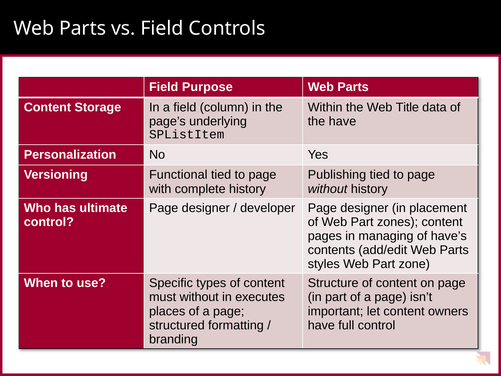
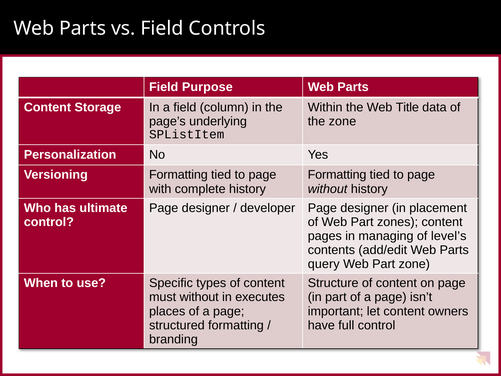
the have: have -> zone
Versioning Functional: Functional -> Formatting
Publishing at (337, 175): Publishing -> Formatting
have’s: have’s -> level’s
styles: styles -> query
